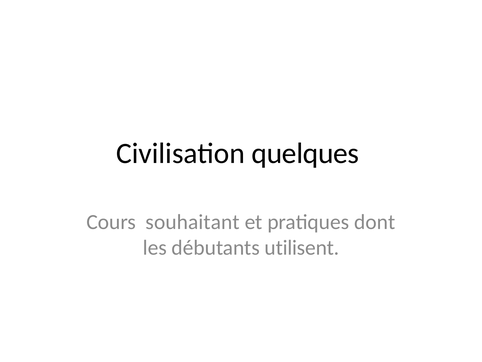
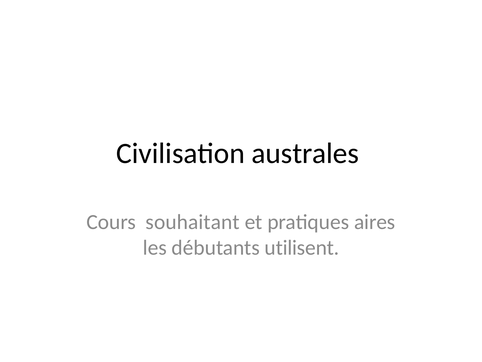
quelques: quelques -> australes
dont: dont -> aires
